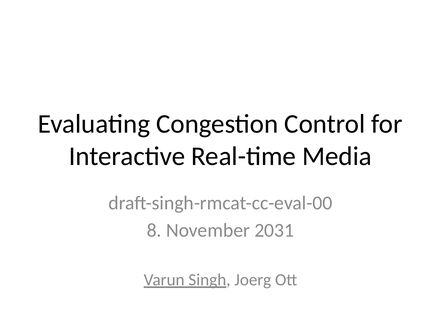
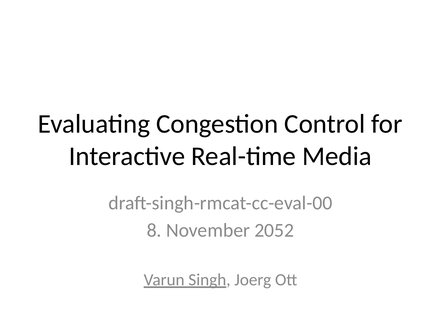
2031: 2031 -> 2052
